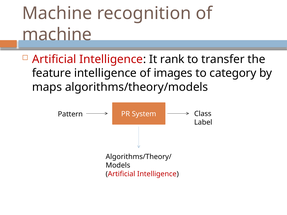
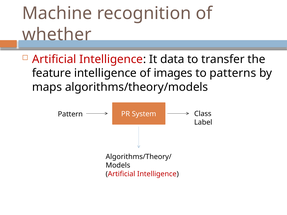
machine at (57, 34): machine -> whether
rank: rank -> data
category: category -> patterns
